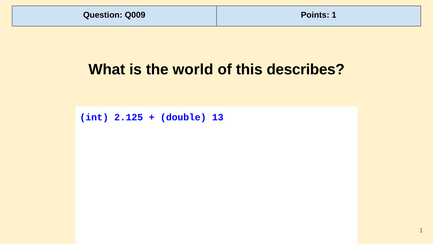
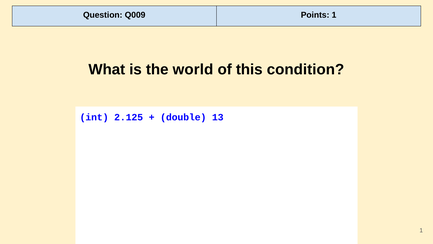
describes: describes -> condition
